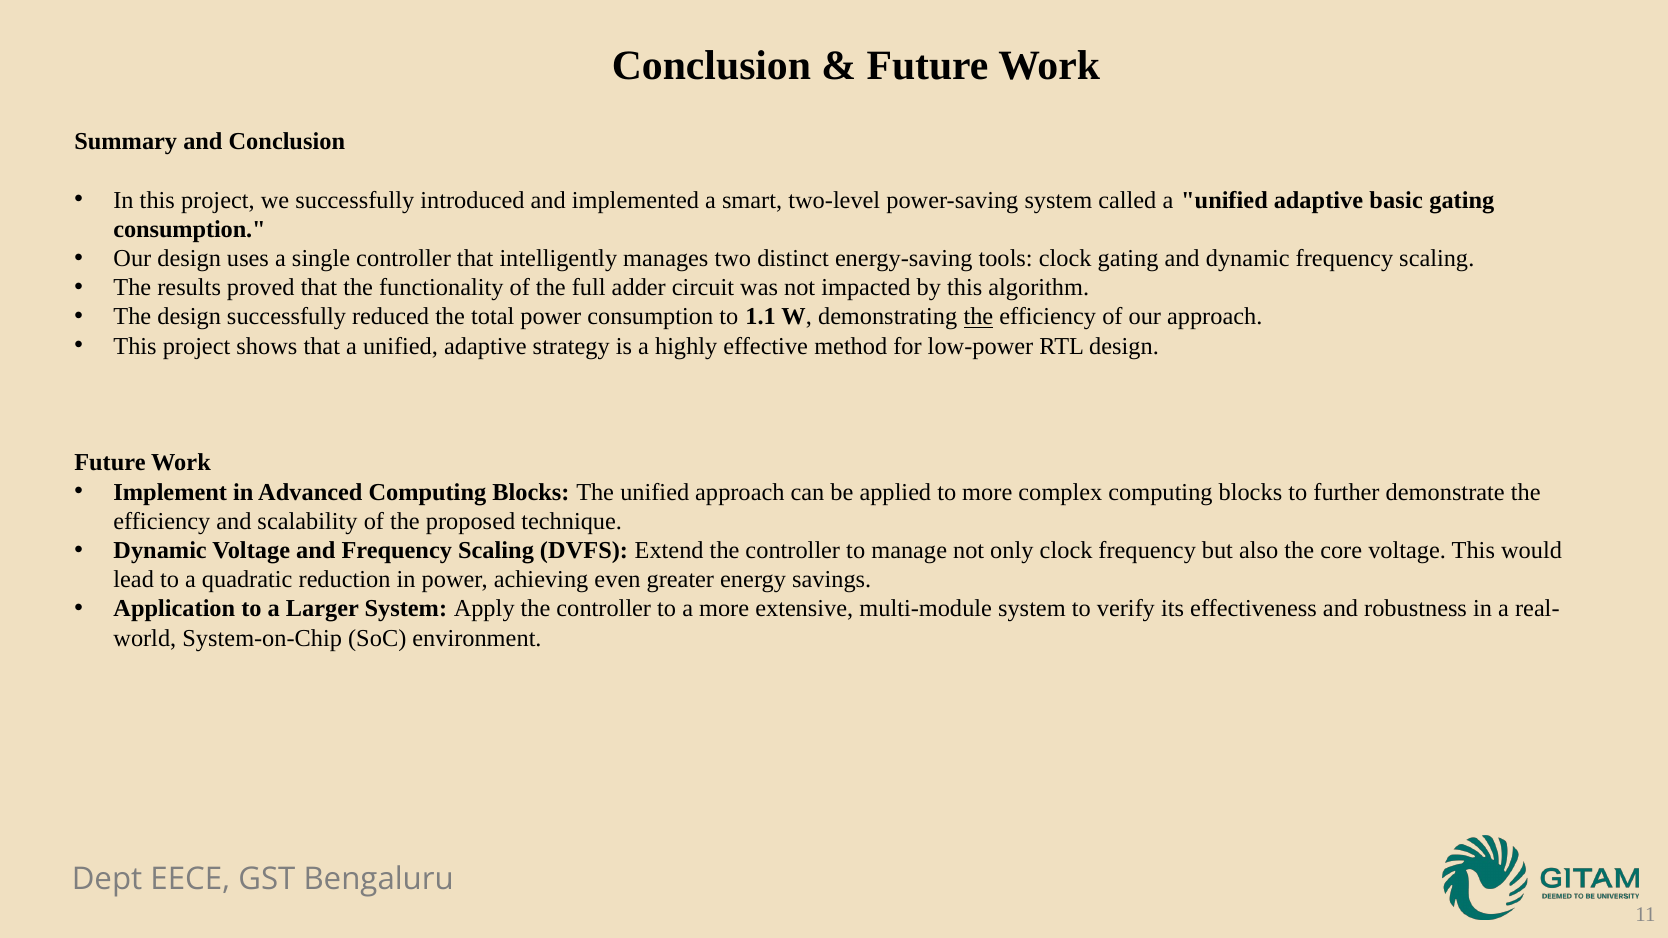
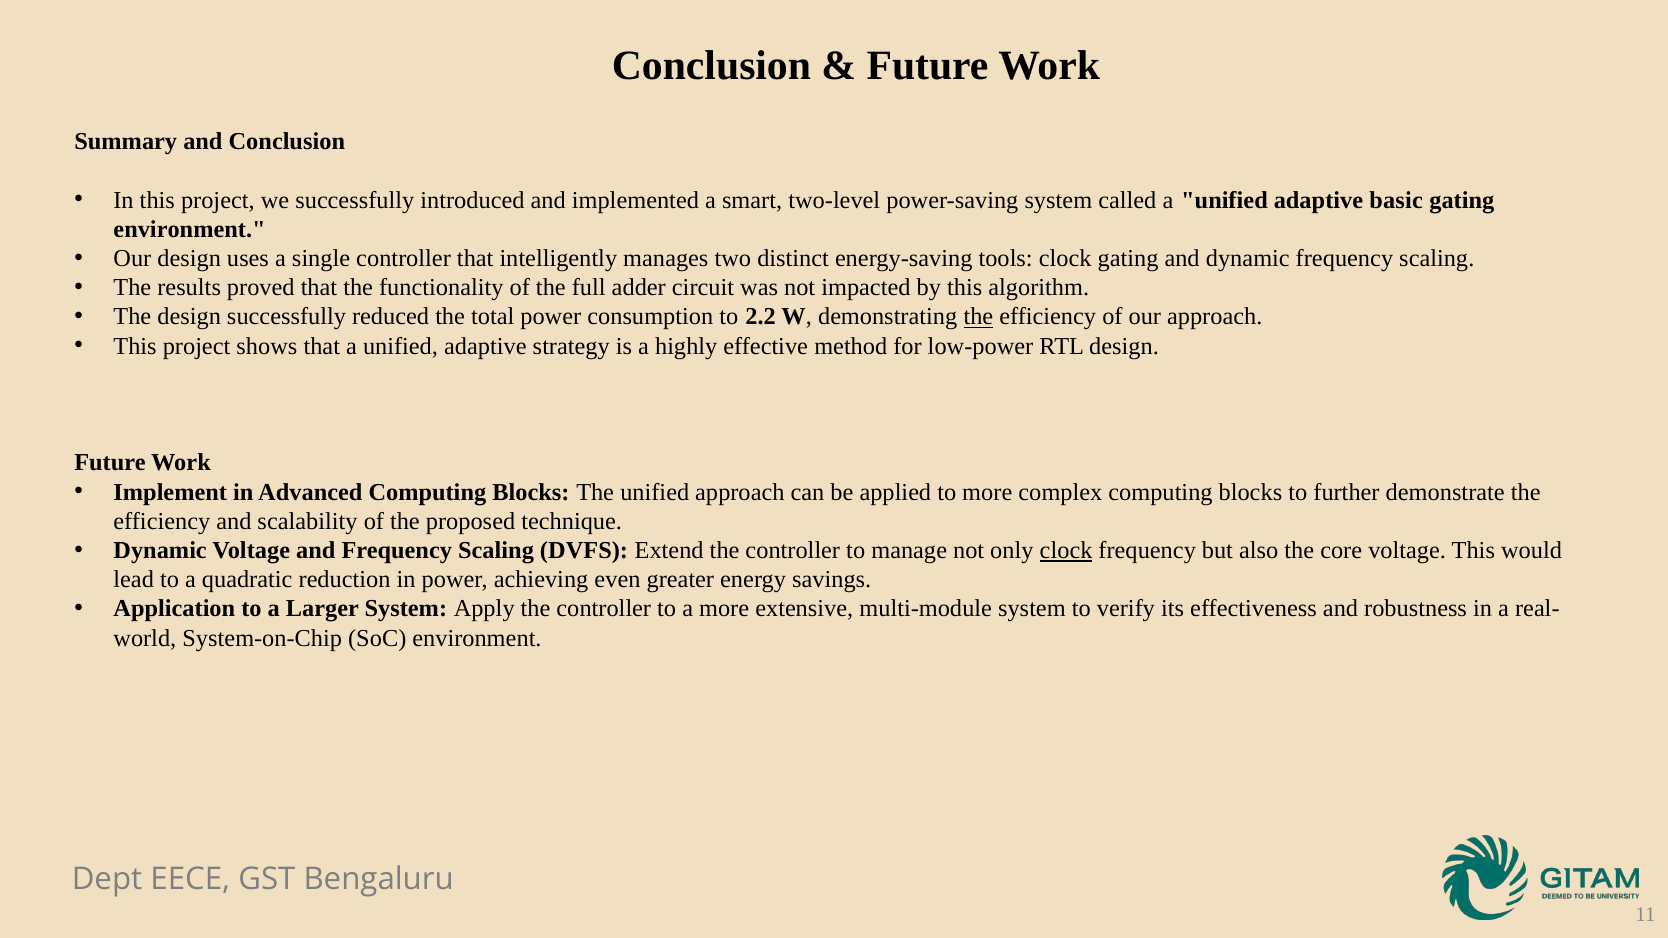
consumption at (190, 229): consumption -> environment
1.1: 1.1 -> 2.2
clock at (1066, 551) underline: none -> present
